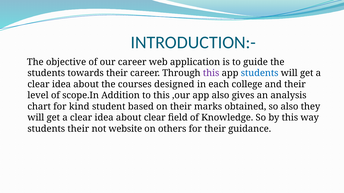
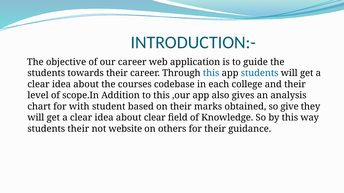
this at (211, 73) colour: purple -> blue
designed: designed -> codebase
kind: kind -> with
so also: also -> give
